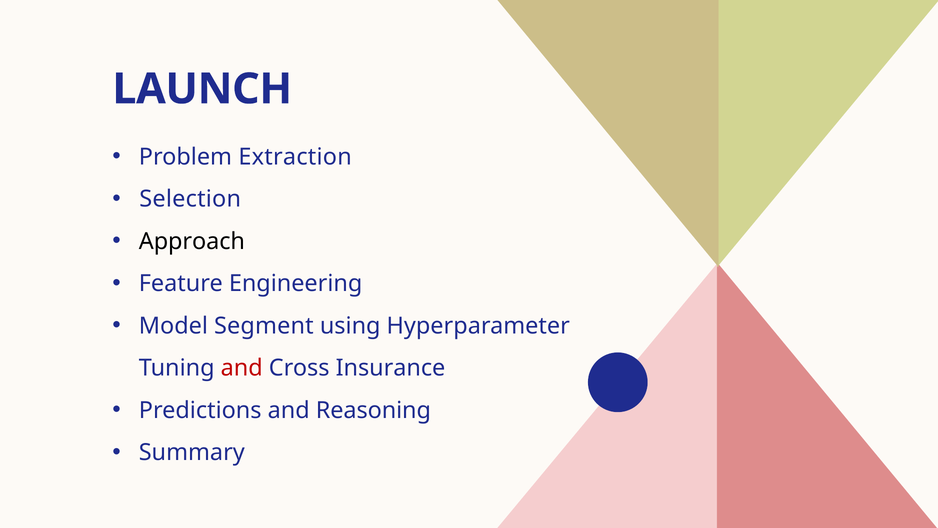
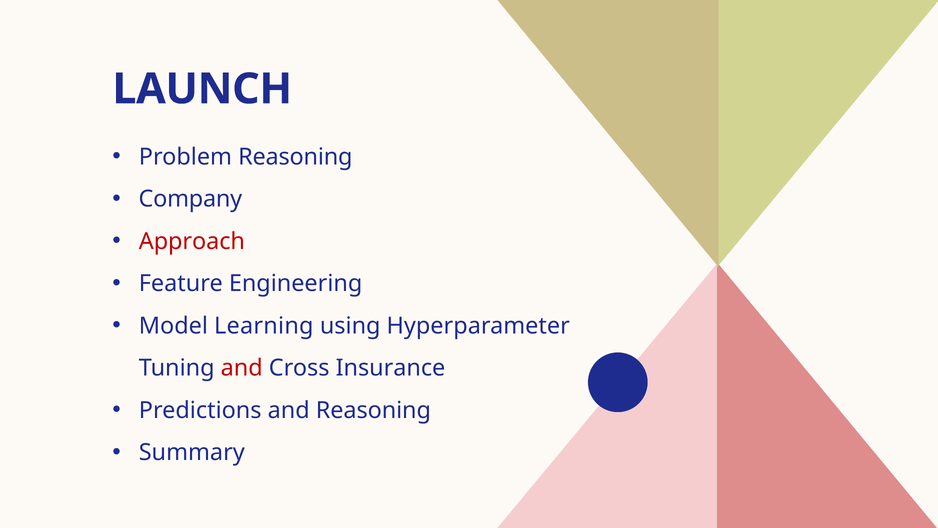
Problem Extraction: Extraction -> Reasoning
Selection: Selection -> Company
Approach colour: black -> red
Segment: Segment -> Learning
